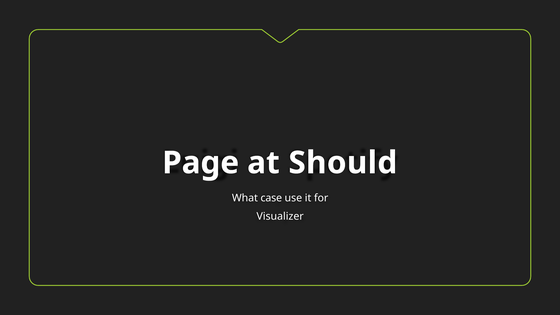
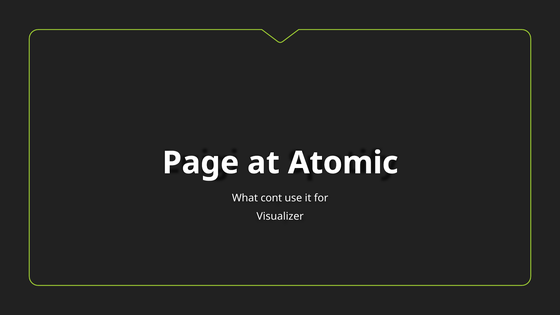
Should: Should -> Atomic
case: case -> cont
